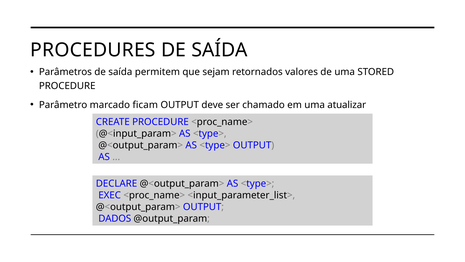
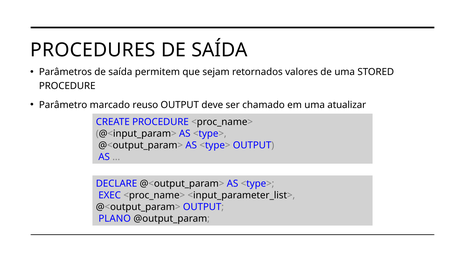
ficam: ficam -> reuso
DADOS: DADOS -> PLANO
